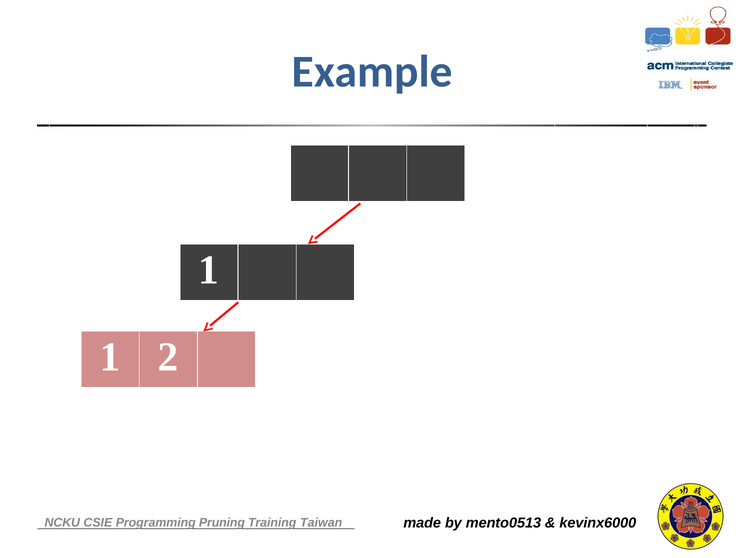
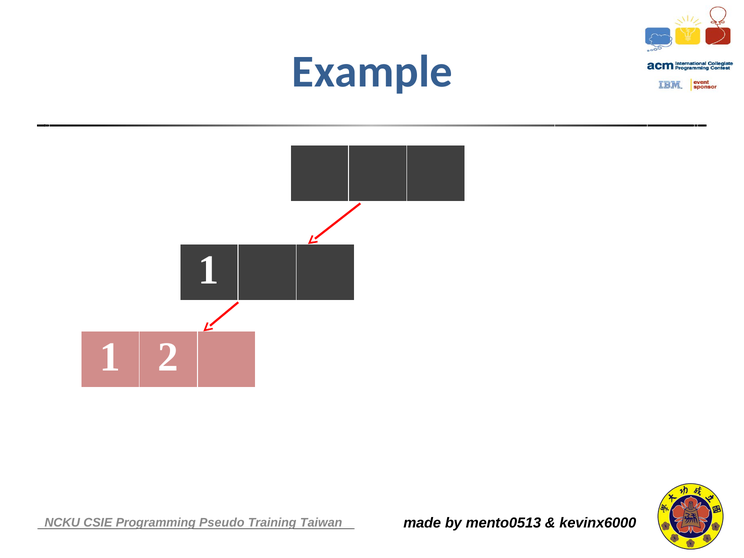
Pruning: Pruning -> Pseudo
